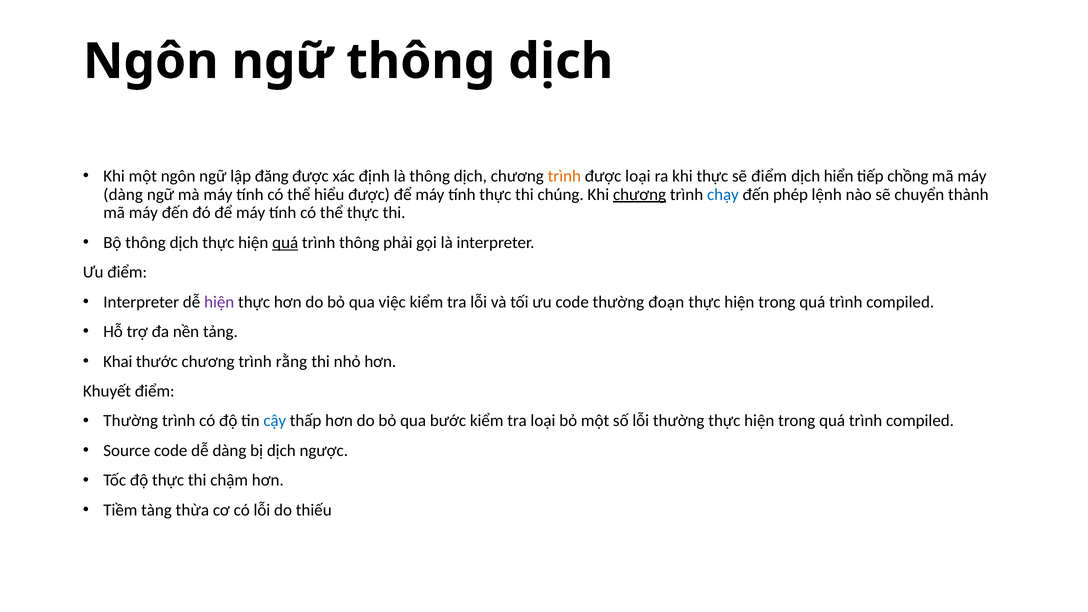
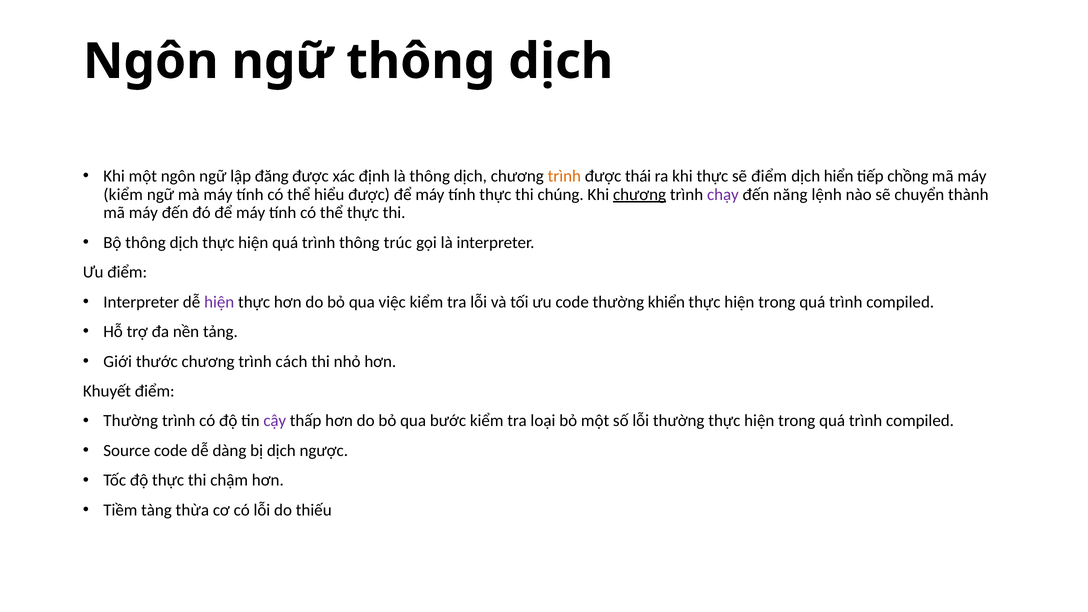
được loại: loại -> thái
dàng at (123, 194): dàng -> kiểm
chạy colour: blue -> purple
phép: phép -> năng
quá at (285, 243) underline: present -> none
phải: phải -> trúc
đoạn: đoạn -> khiển
Khai: Khai -> Giới
rằng: rằng -> cách
cậy colour: blue -> purple
